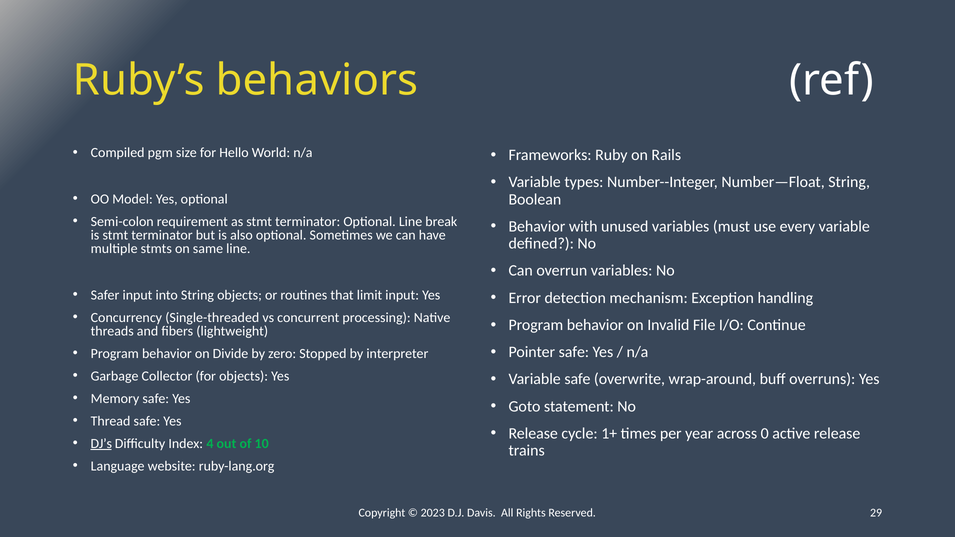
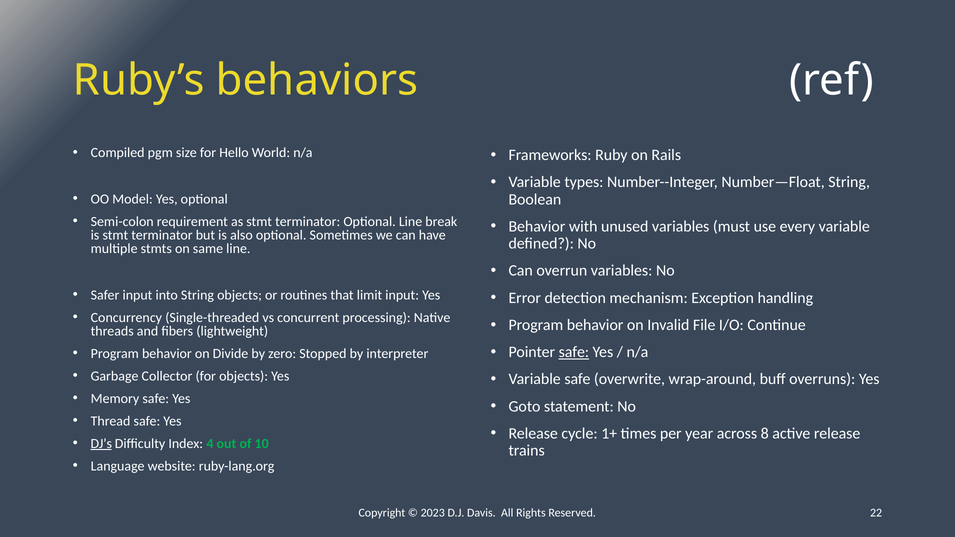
safe at (574, 352) underline: none -> present
0: 0 -> 8
29: 29 -> 22
